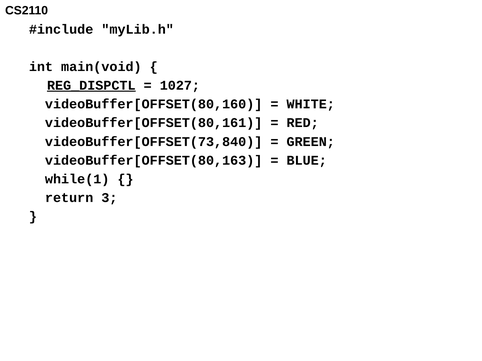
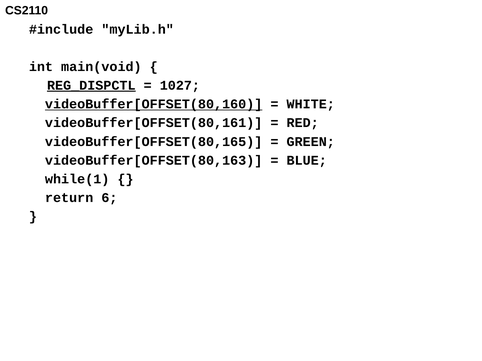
videoBuffer[OFFSET(80,160 underline: none -> present
videoBuffer[OFFSET(73,840: videoBuffer[OFFSET(73,840 -> videoBuffer[OFFSET(80,165
3: 3 -> 6
